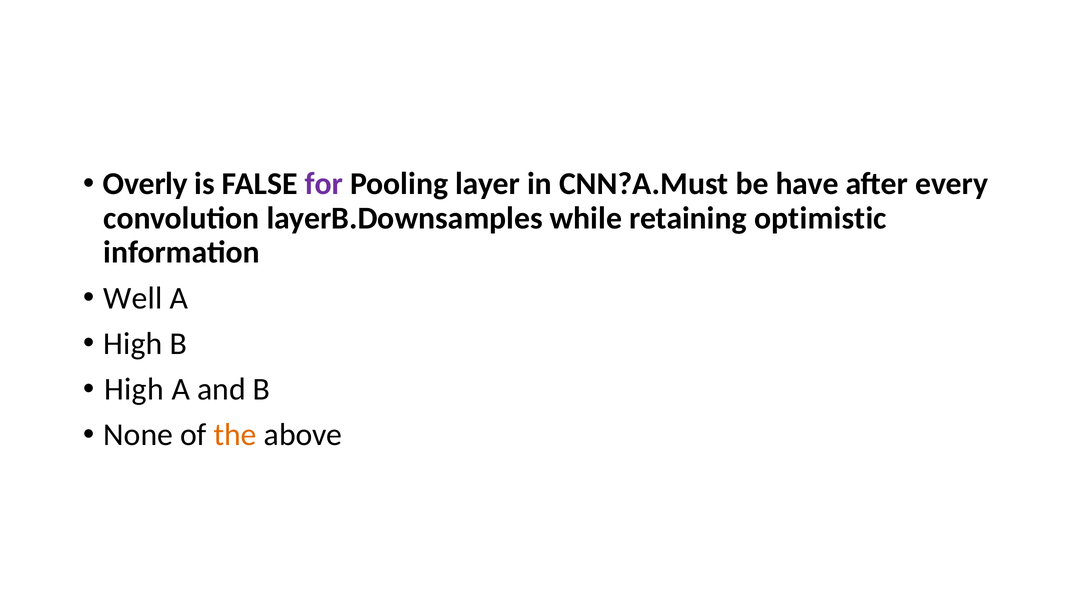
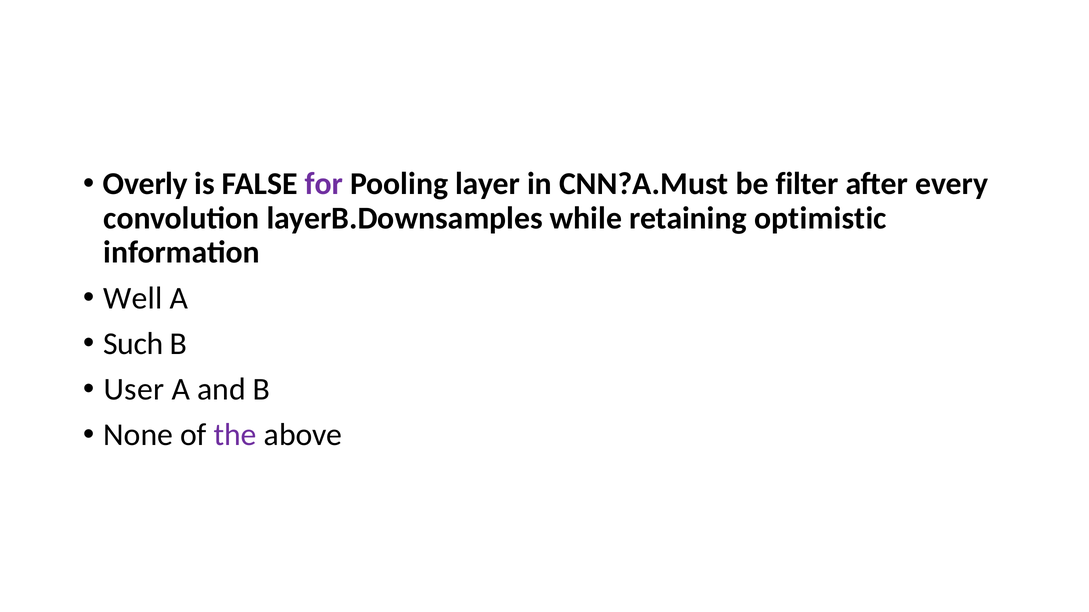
have: have -> filter
High at (133, 344): High -> Such
High at (134, 390): High -> User
the colour: orange -> purple
